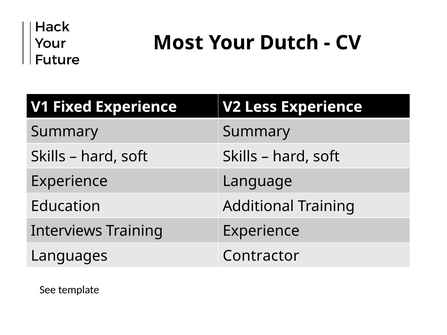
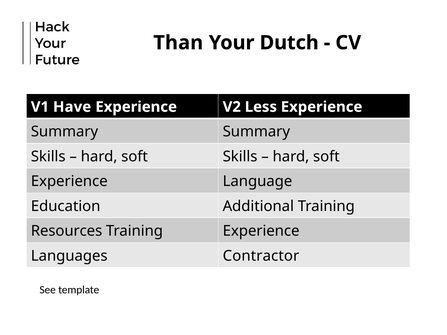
Most: Most -> Than
Fixed: Fixed -> Have
Interviews: Interviews -> Resources
